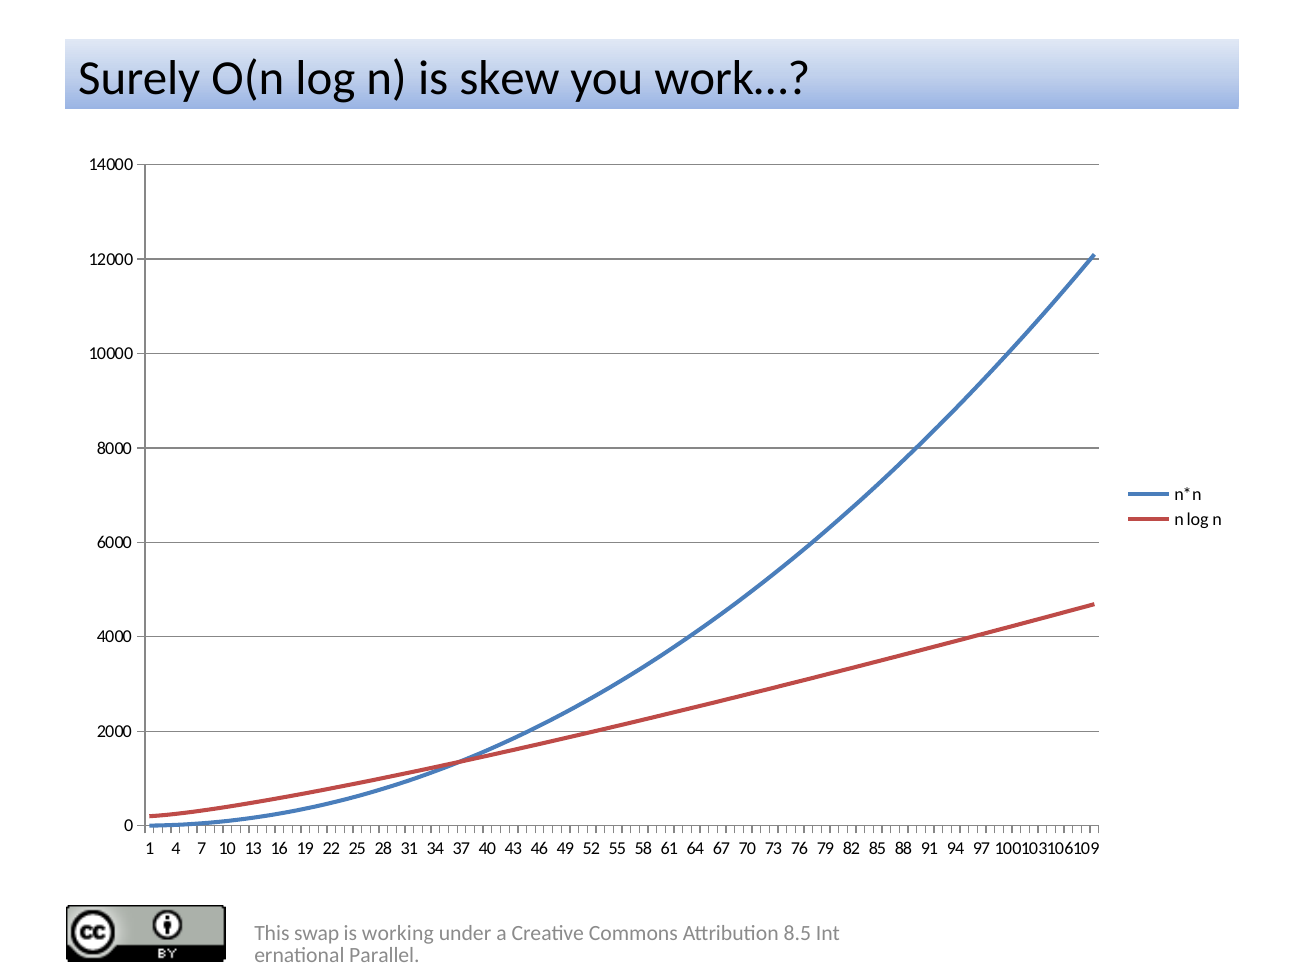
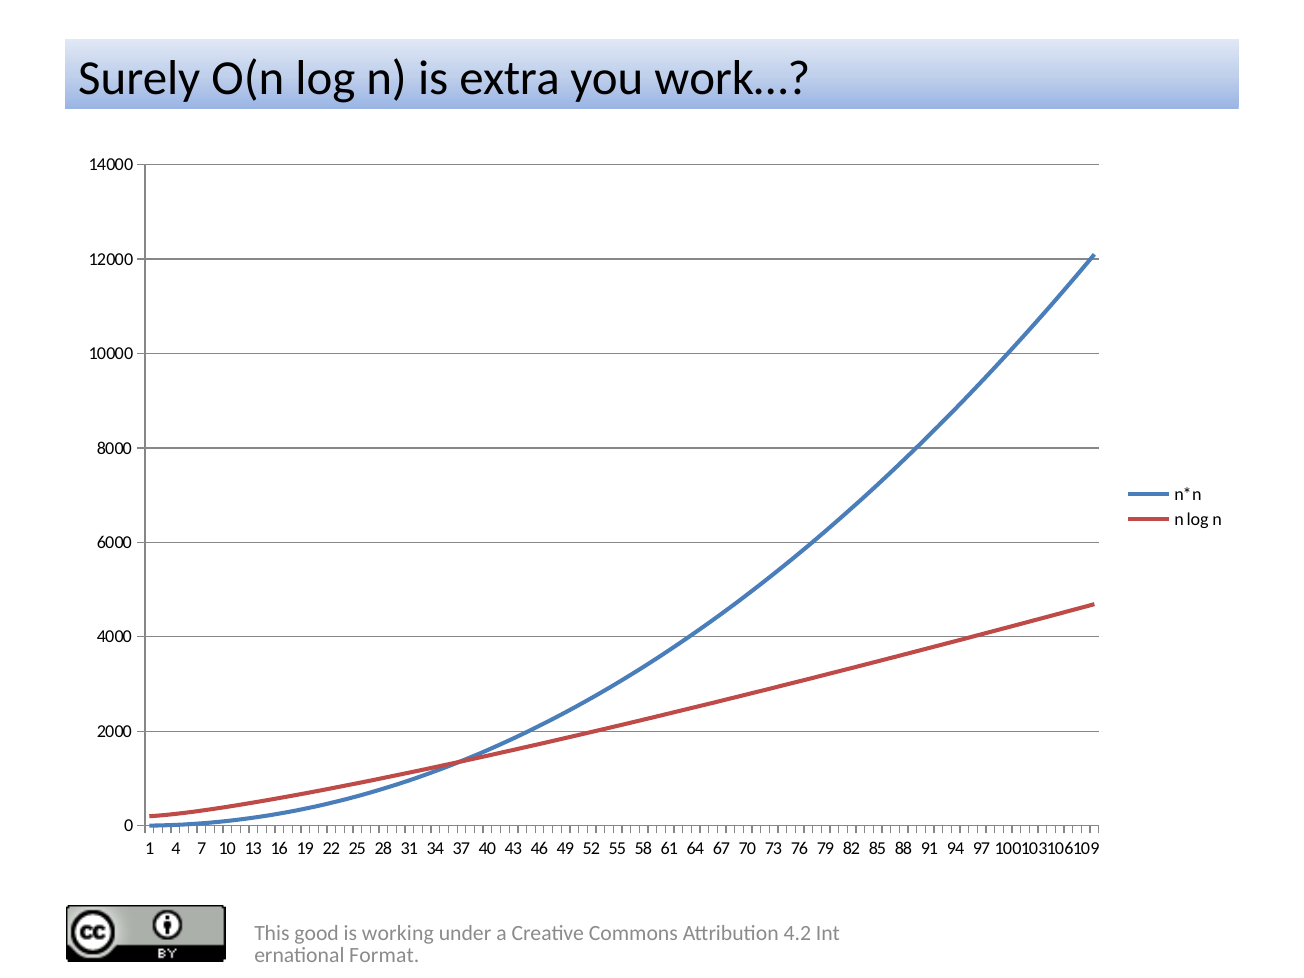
skew: skew -> extra
swap: swap -> good
8.5: 8.5 -> 4.2
Parallel: Parallel -> Format
